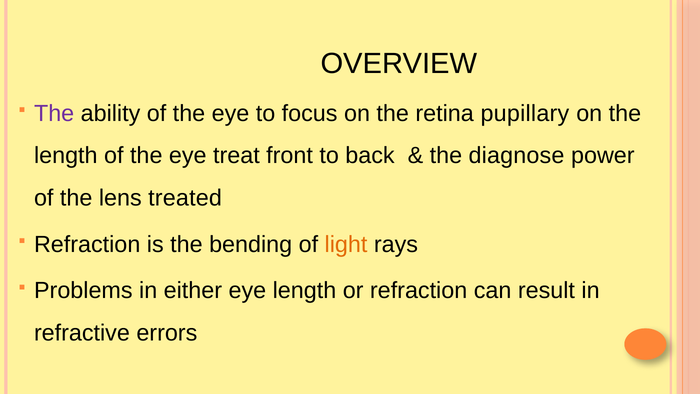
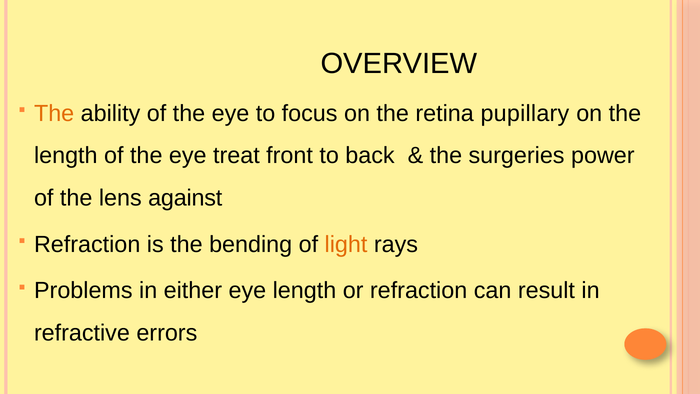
The at (54, 114) colour: purple -> orange
diagnose: diagnose -> surgeries
treated: treated -> against
